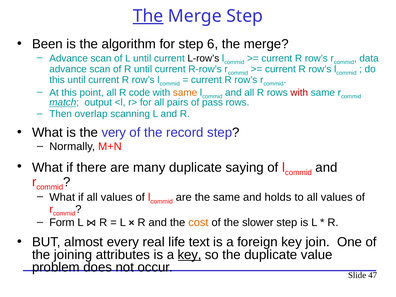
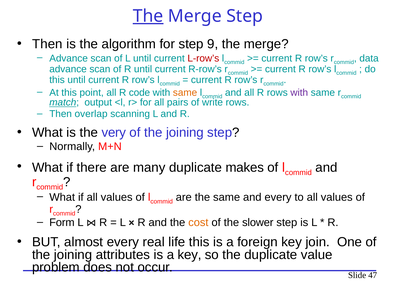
Been at (47, 44): Been -> Then
6: 6 -> 9
L-row’s colour: black -> red
with at (299, 93) colour: red -> purple
pass: pass -> write
record at (185, 132): record -> joining
saying: saying -> makes
and holds: holds -> every
life text: text -> this
key at (190, 255) underline: present -> none
